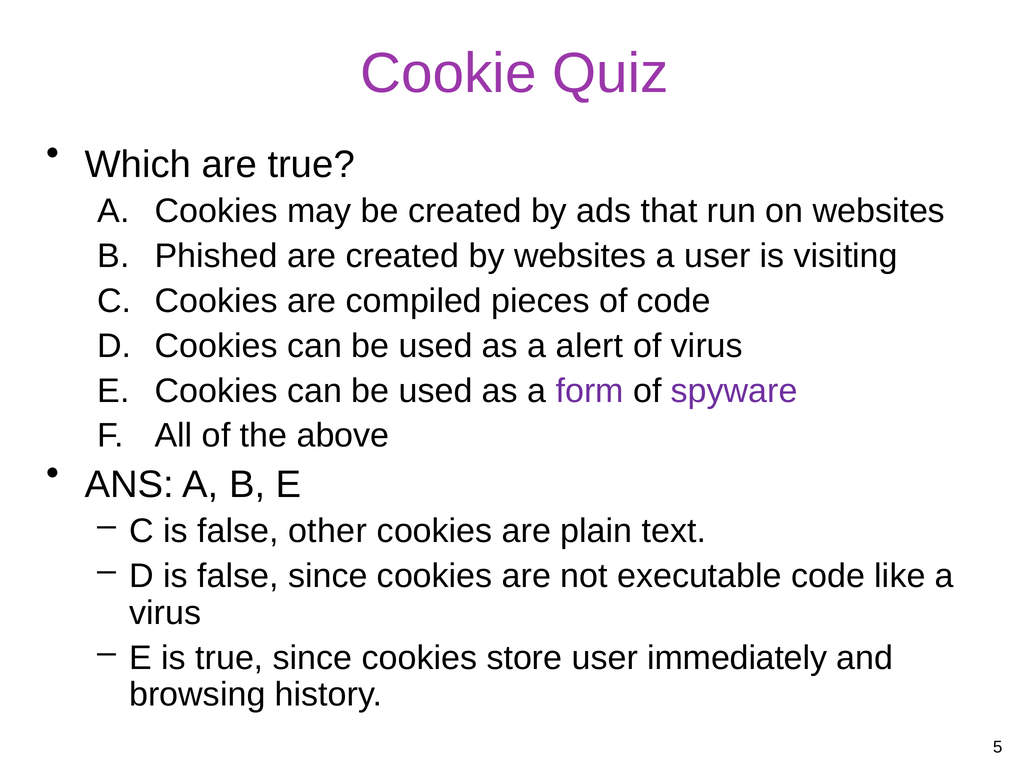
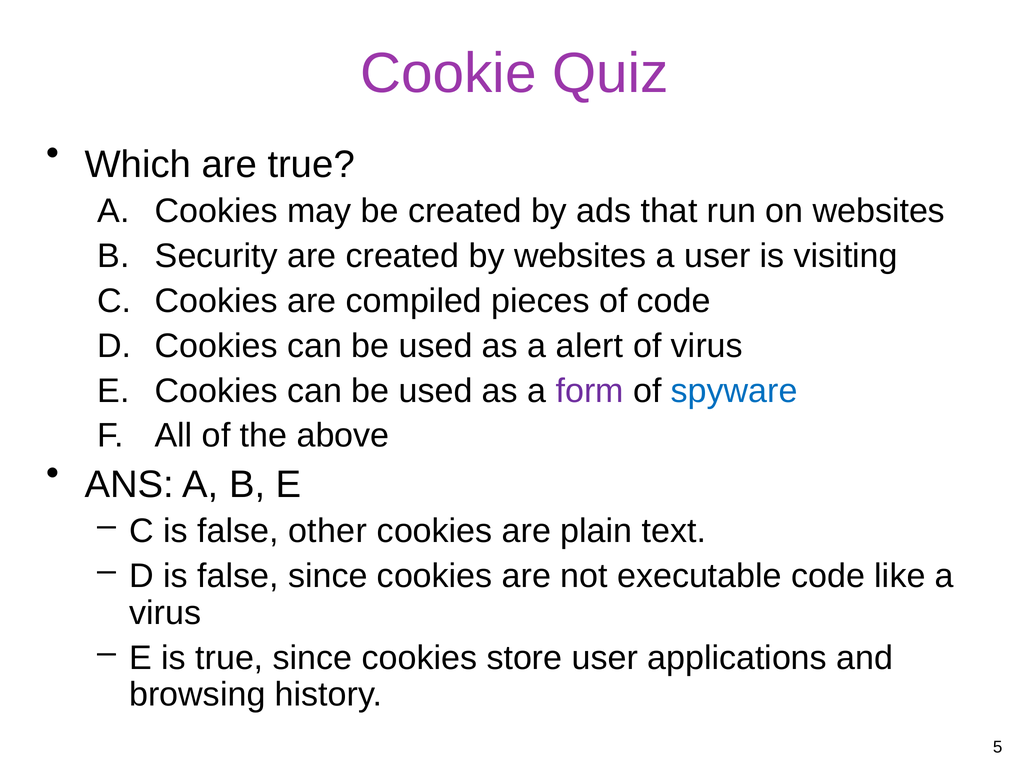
Phished: Phished -> Security
spyware colour: purple -> blue
immediately: immediately -> applications
